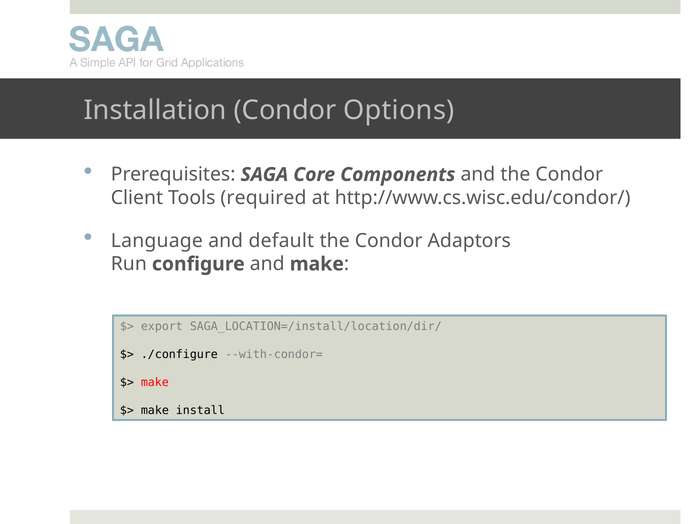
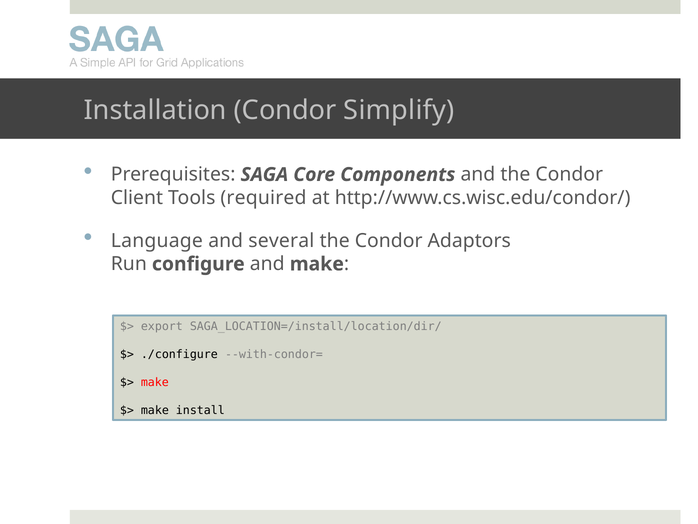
Options: Options -> Simplify
default: default -> several
